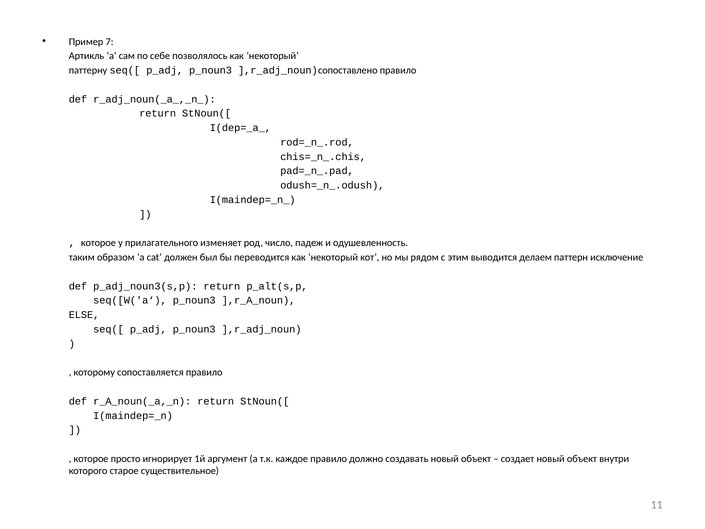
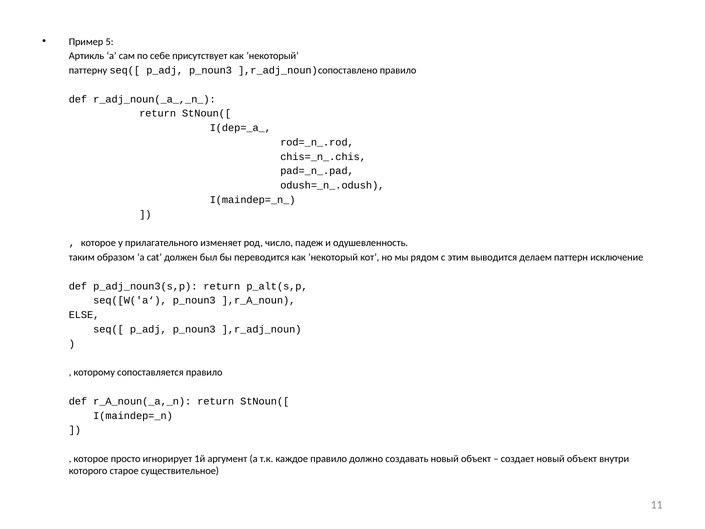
7: 7 -> 5
позволялось: позволялось -> присутствует
